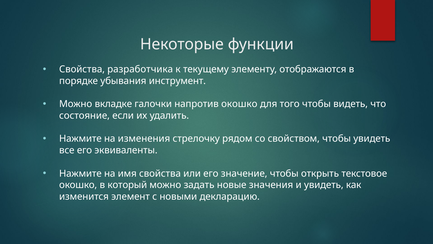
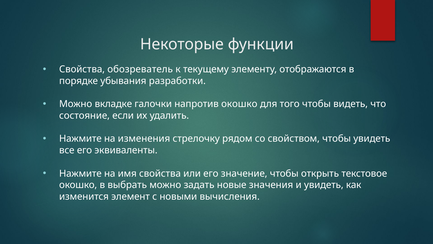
разработчика: разработчика -> обозреватель
инструмент: инструмент -> разработки
который: который -> выбрать
декларацию: декларацию -> вычисления
